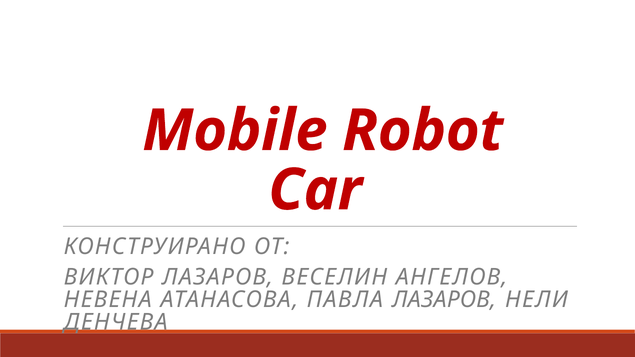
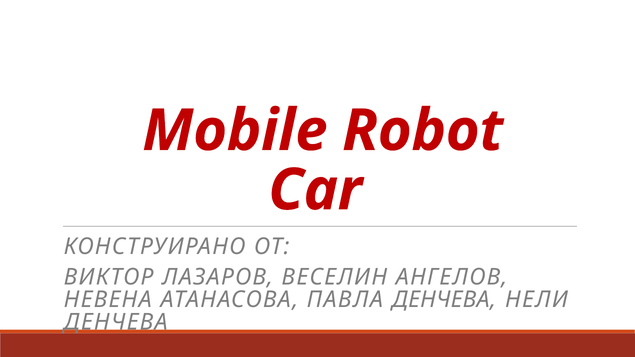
ПАВЛА ЛАЗАРОВ: ЛАЗАРОВ -> ДЕНЧЕВА
